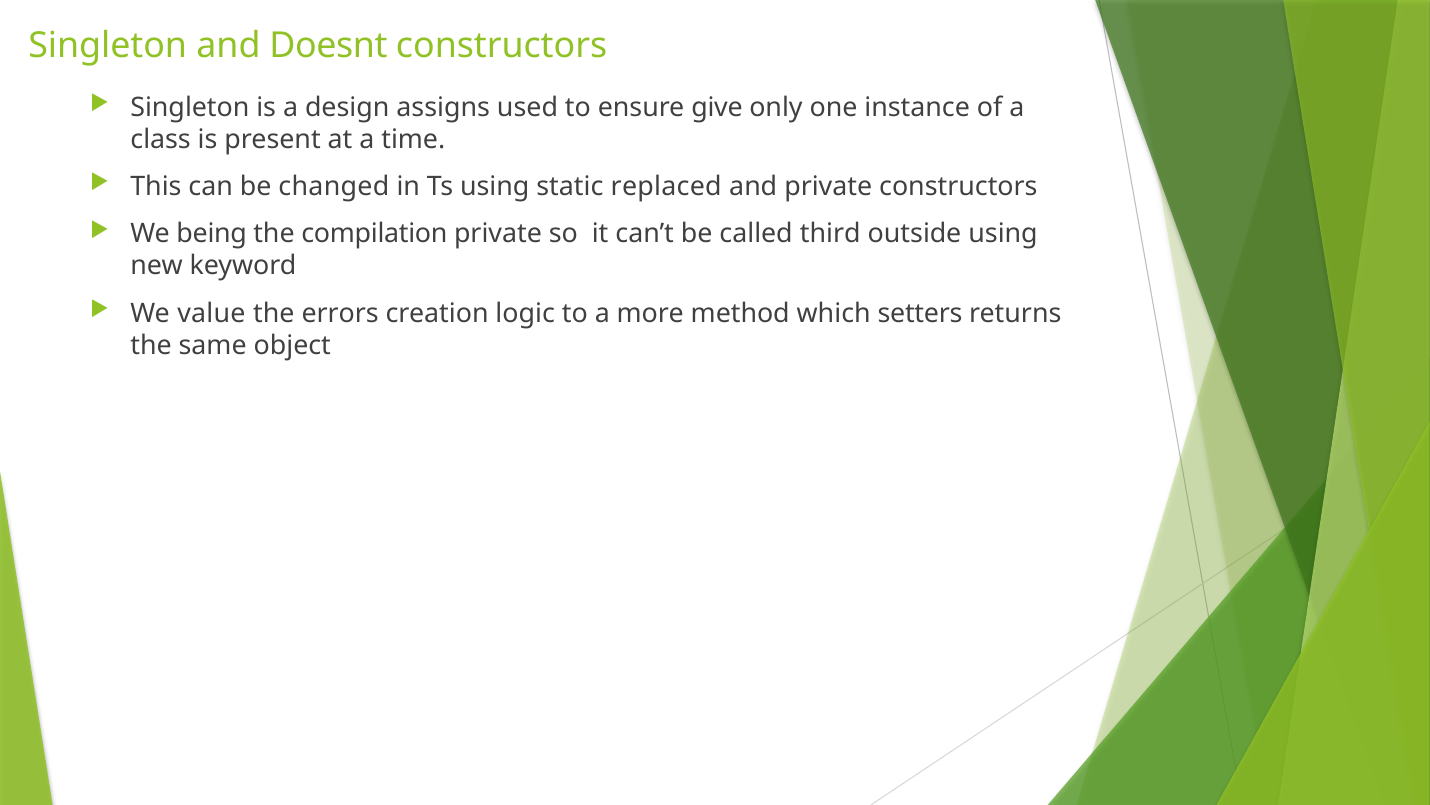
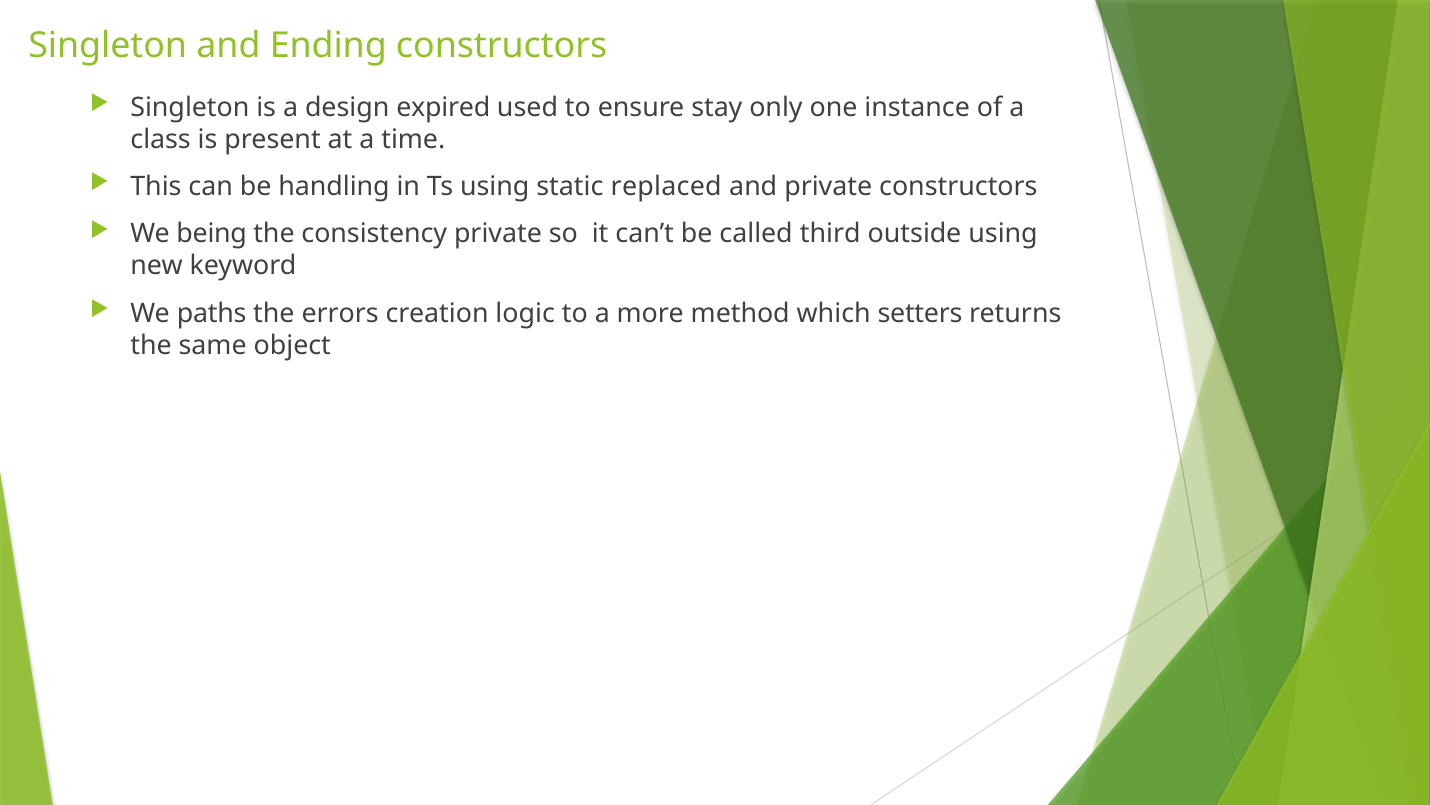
Doesnt: Doesnt -> Ending
assigns: assigns -> expired
give: give -> stay
changed: changed -> handling
compilation: compilation -> consistency
value: value -> paths
